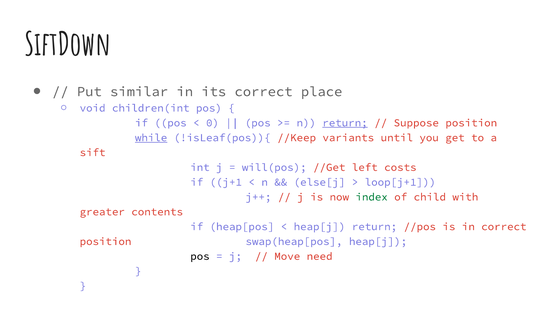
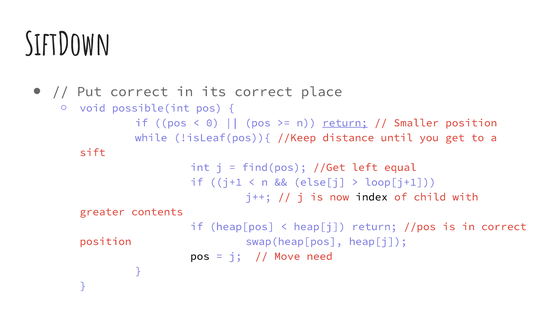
Put similar: similar -> correct
children(int: children(int -> possible(int
Suppose: Suppose -> Smaller
while underline: present -> none
variants: variants -> distance
will(pos: will(pos -> find(pos
costs: costs -> equal
index colour: green -> black
